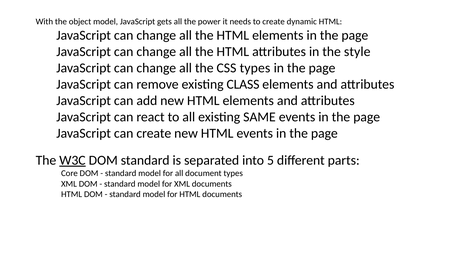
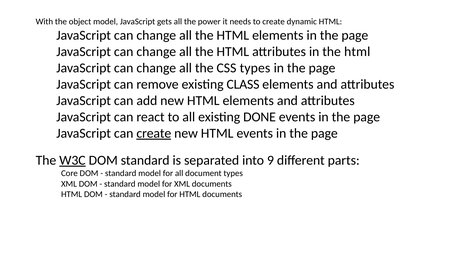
in the style: style -> html
SAME: SAME -> DONE
create at (154, 134) underline: none -> present
5: 5 -> 9
